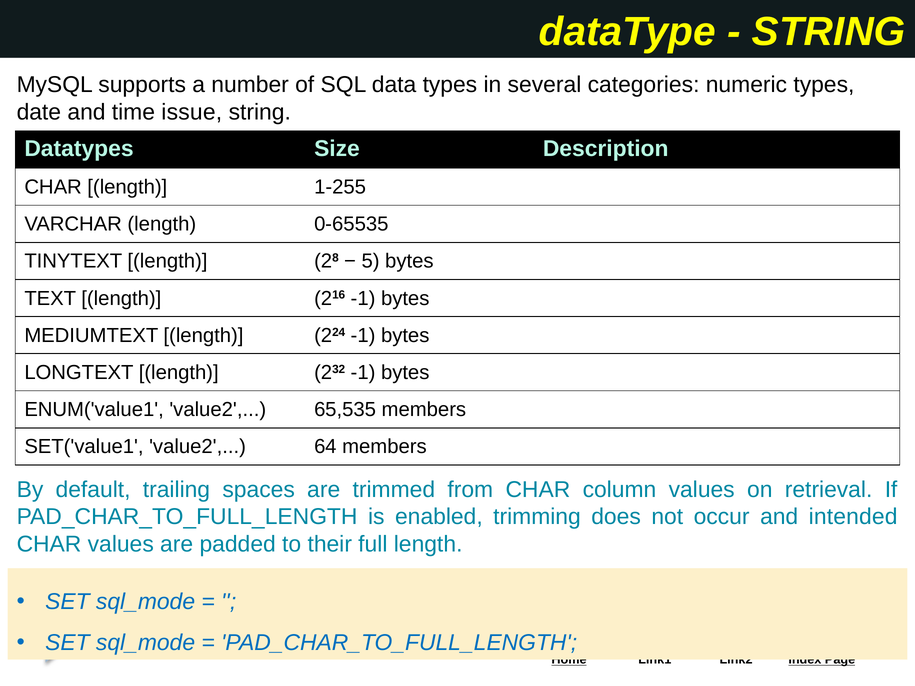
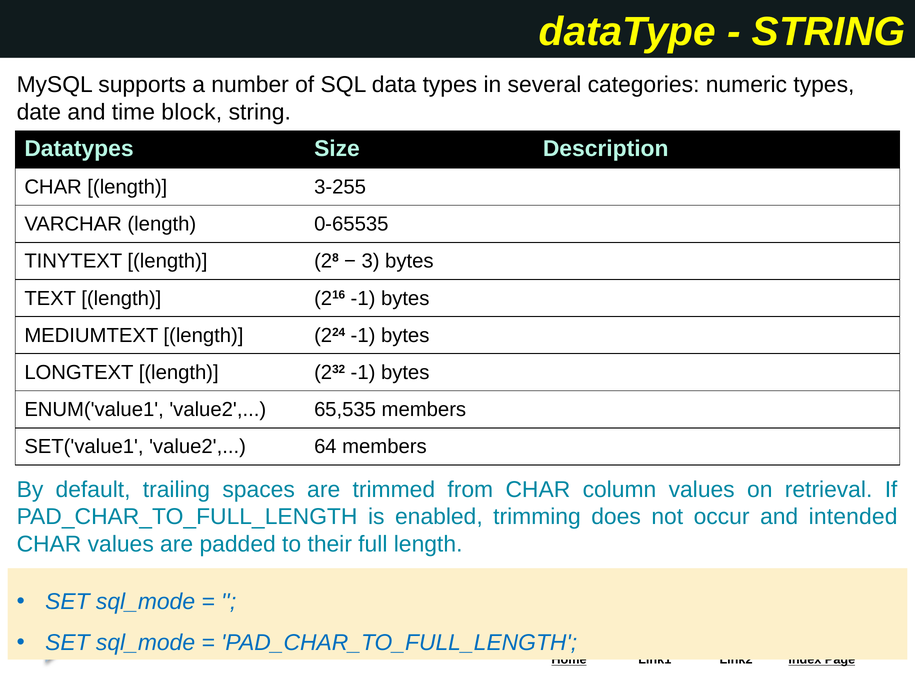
issue: issue -> block
1-255: 1-255 -> 3-255
5: 5 -> 3
